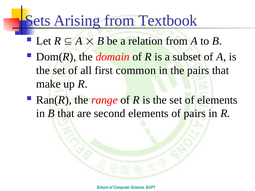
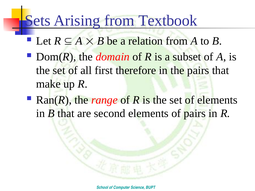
common: common -> therefore
